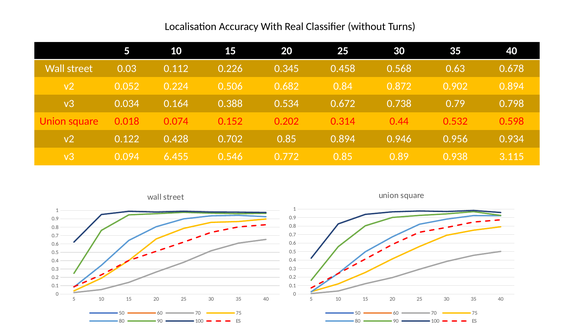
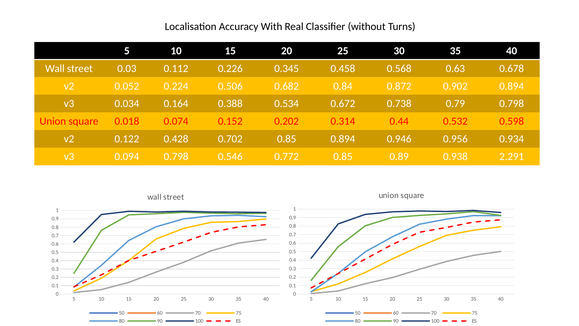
0.094 6.455: 6.455 -> 0.798
3.115: 3.115 -> 2.291
